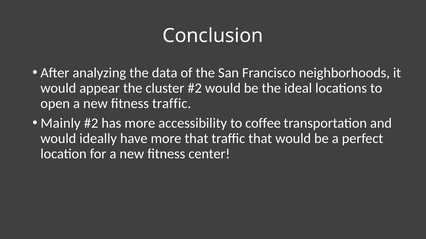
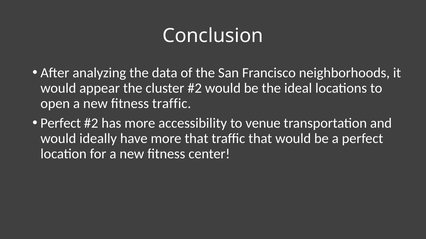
Mainly at (61, 123): Mainly -> Perfect
coffee: coffee -> venue
